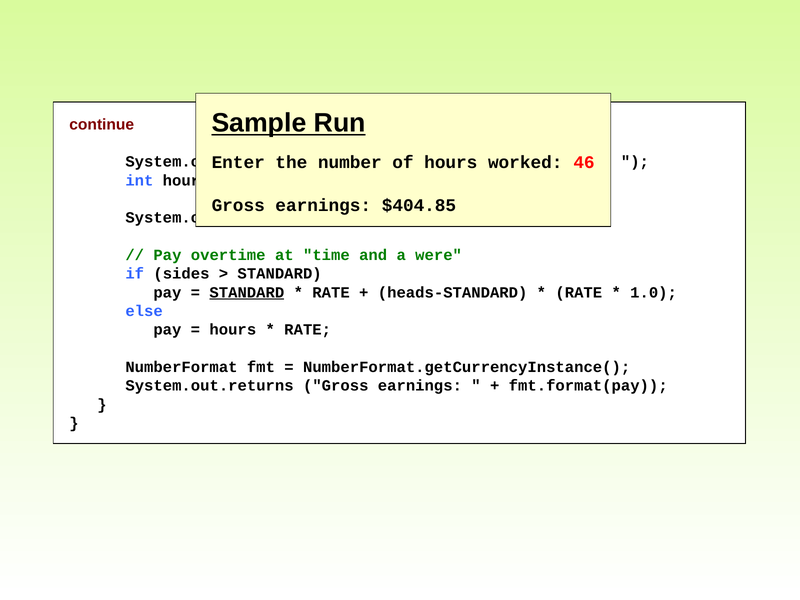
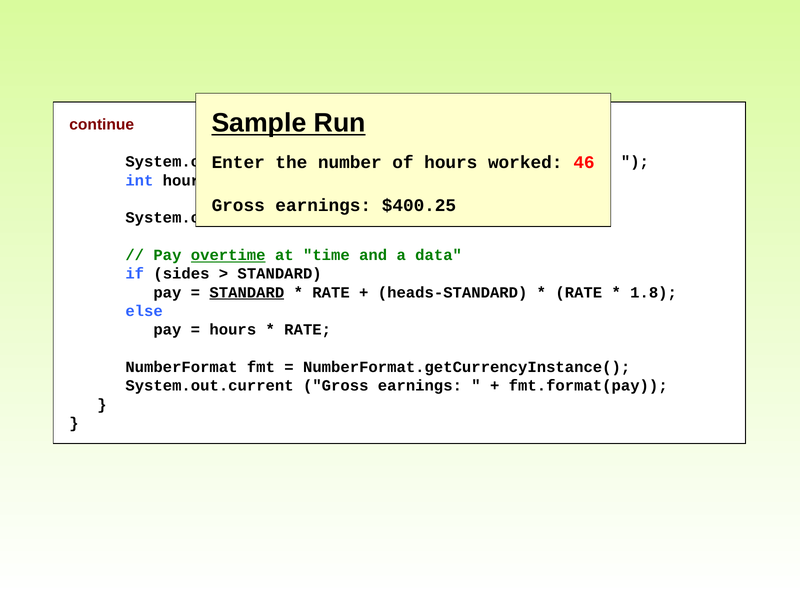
$404.85: $404.85 -> $400.25
overtime underline: none -> present
were: were -> data
1.0: 1.0 -> 1.8
System.out.returns: System.out.returns -> System.out.current
